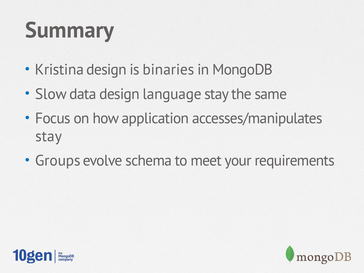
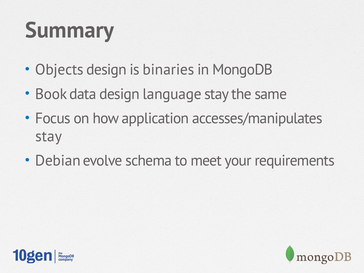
Kristina: Kristina -> Objects
Slow: Slow -> Book
Groups: Groups -> Debian
